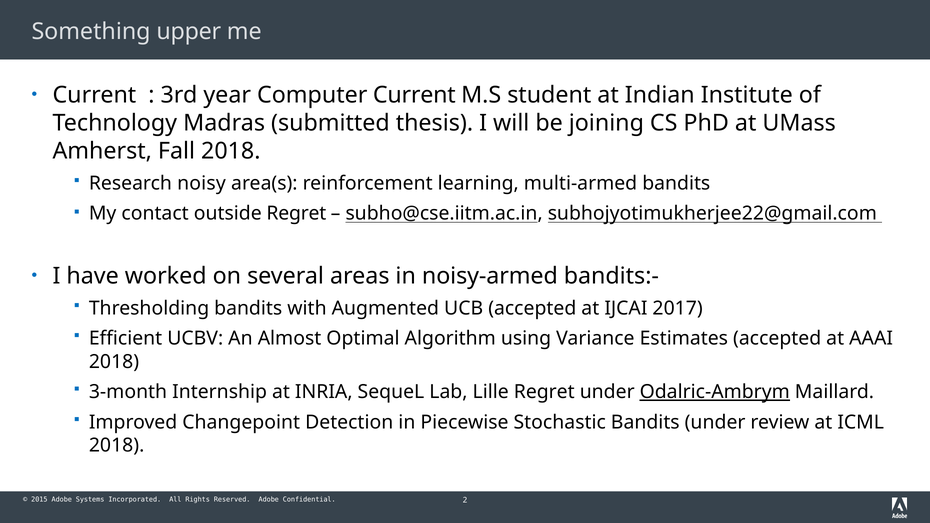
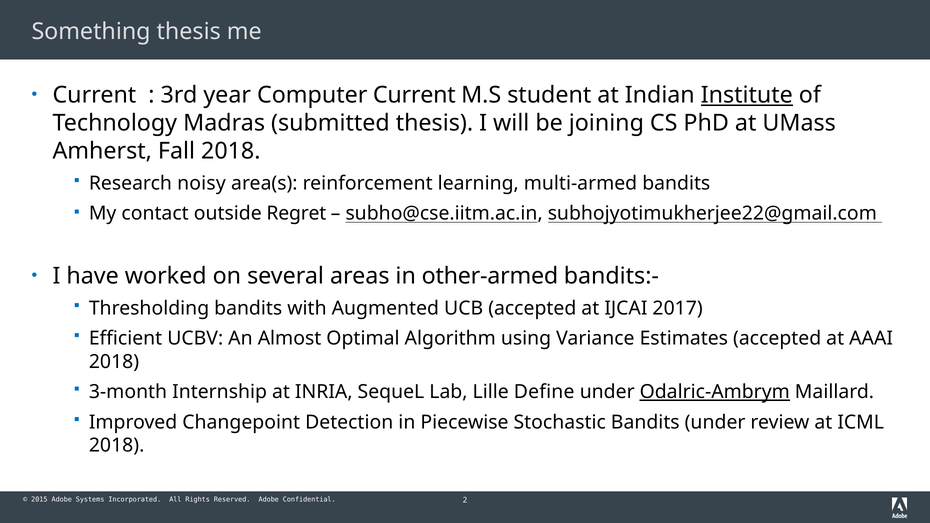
Something upper: upper -> thesis
Institute underline: none -> present
noisy-armed: noisy-armed -> other-armed
Lille Regret: Regret -> Define
